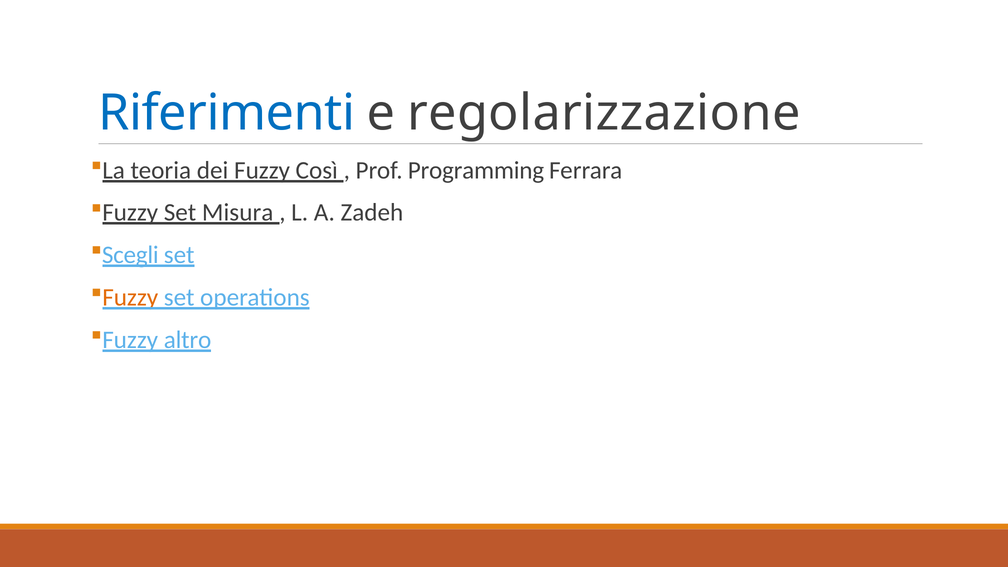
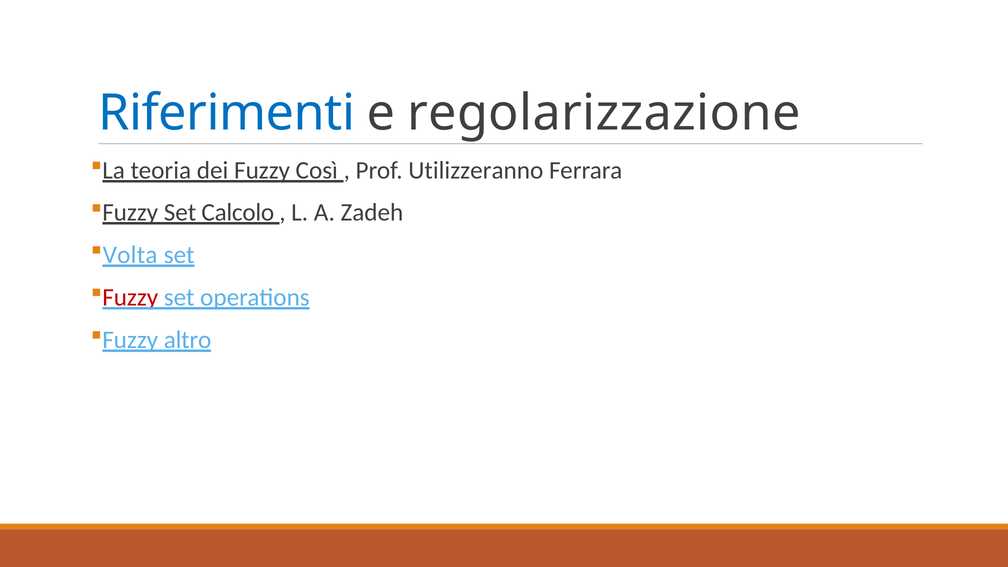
Programming: Programming -> Utilizzeranno
Misura: Misura -> Calcolo
Scegli: Scegli -> Volta
Fuzzy at (130, 297) colour: orange -> red
